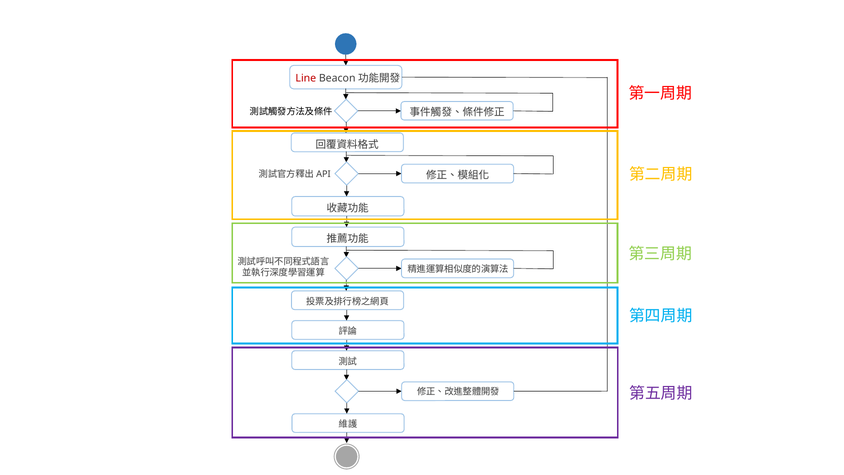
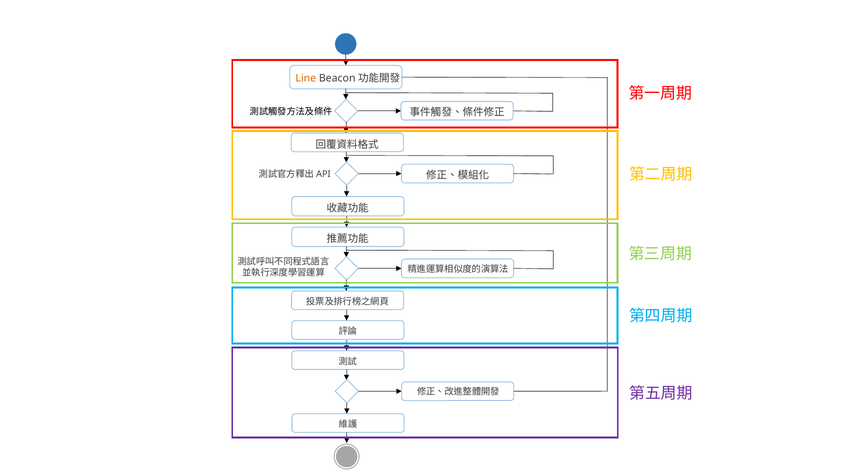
Line colour: red -> orange
